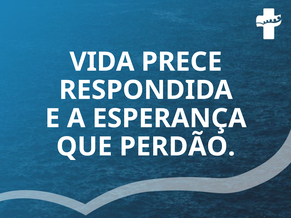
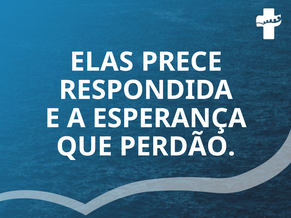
VIDA: VIDA -> ELAS
